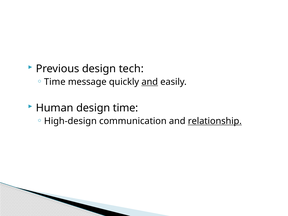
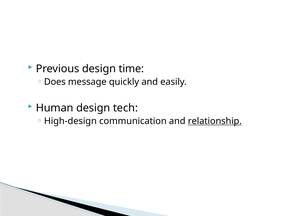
tech: tech -> time
Time at (55, 82): Time -> Does
and at (150, 82) underline: present -> none
design time: time -> tech
